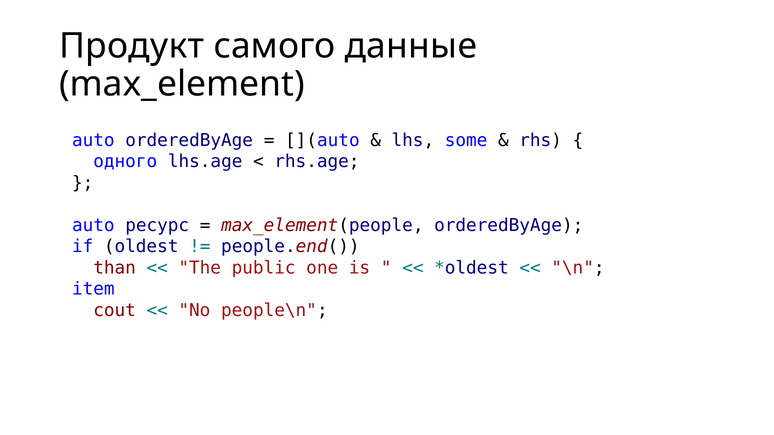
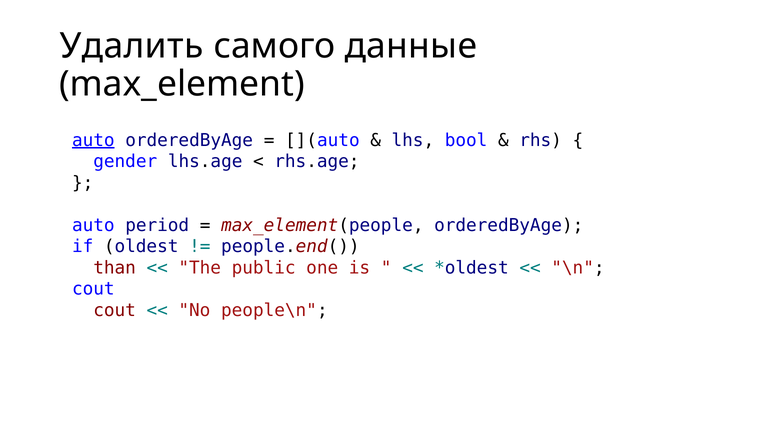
Продукт: Продукт -> Удалить
auto at (93, 140) underline: none -> present
some: some -> bool
одного: одного -> gender
ресурс: ресурс -> period
item at (93, 289): item -> cout
